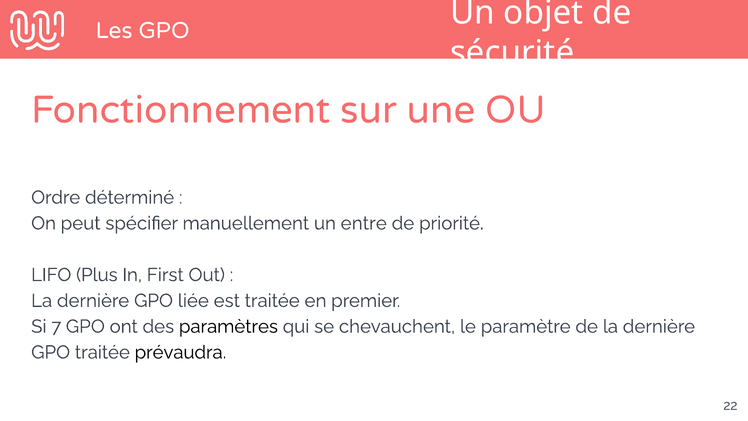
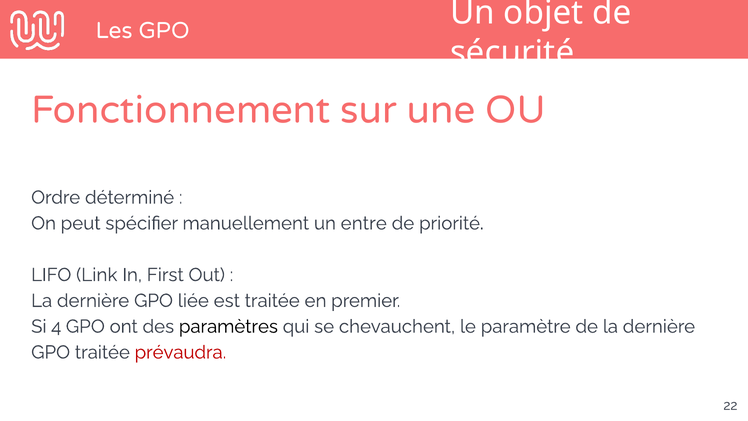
Plus: Plus -> Link
7: 7 -> 4
prévaudra colour: black -> red
